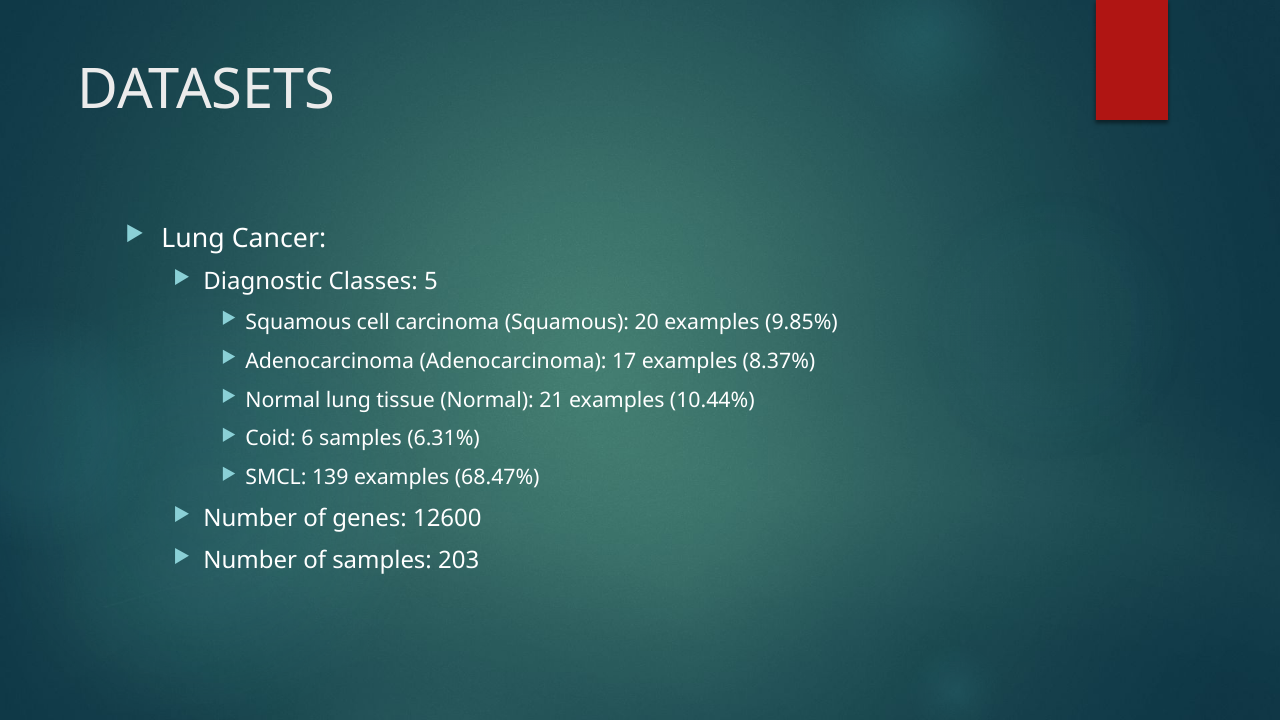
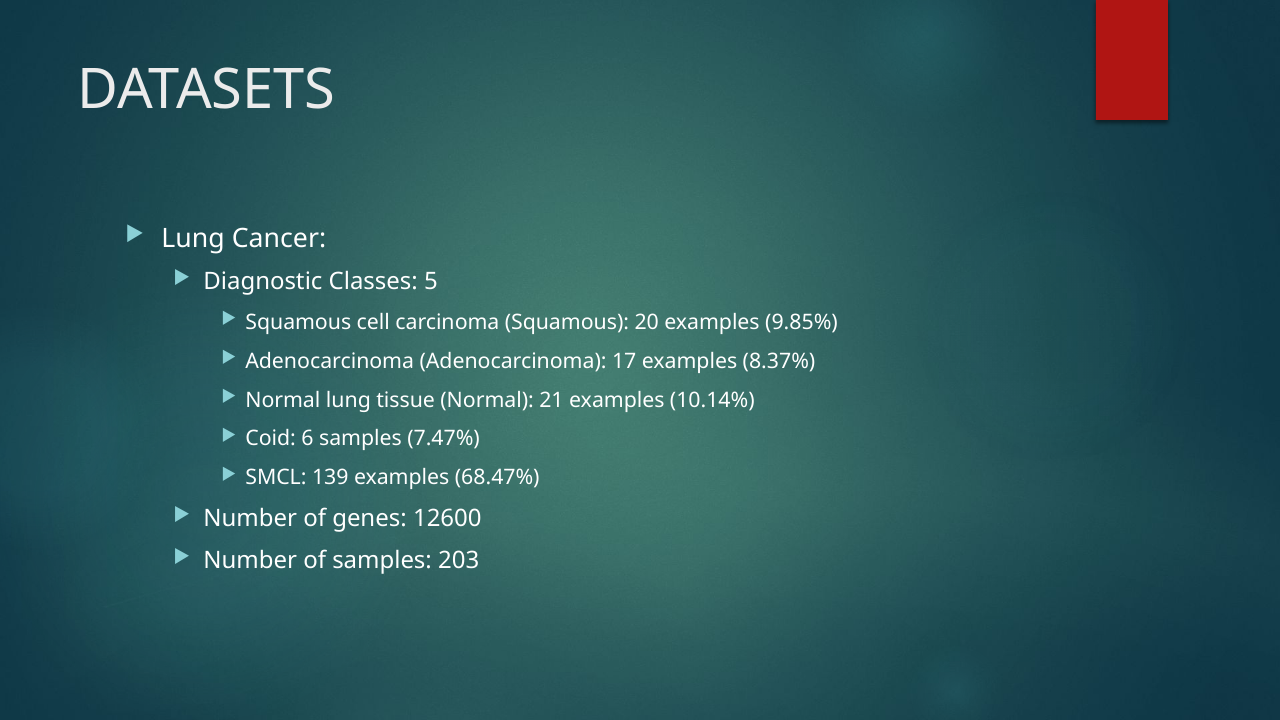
10.44%: 10.44% -> 10.14%
6.31%: 6.31% -> 7.47%
